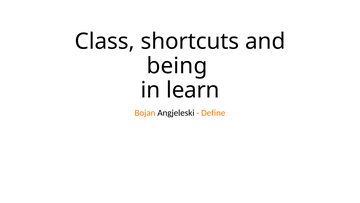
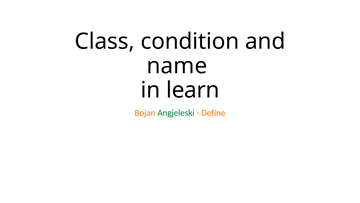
shortcuts: shortcuts -> condition
being: being -> name
Angjeleski colour: black -> green
